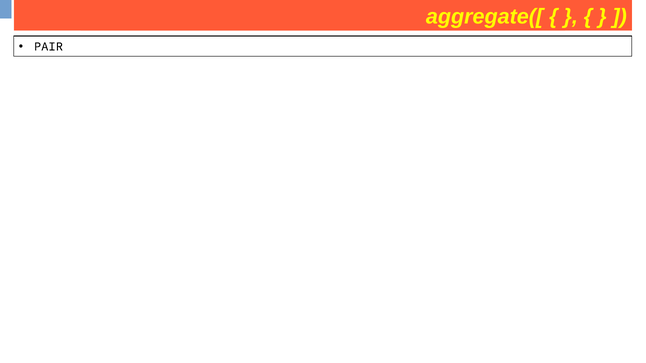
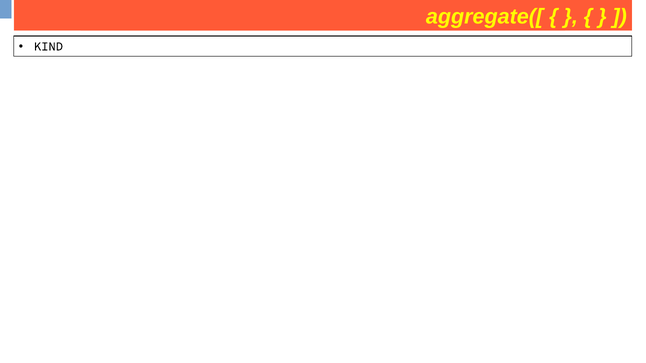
PAIR: PAIR -> KIND
